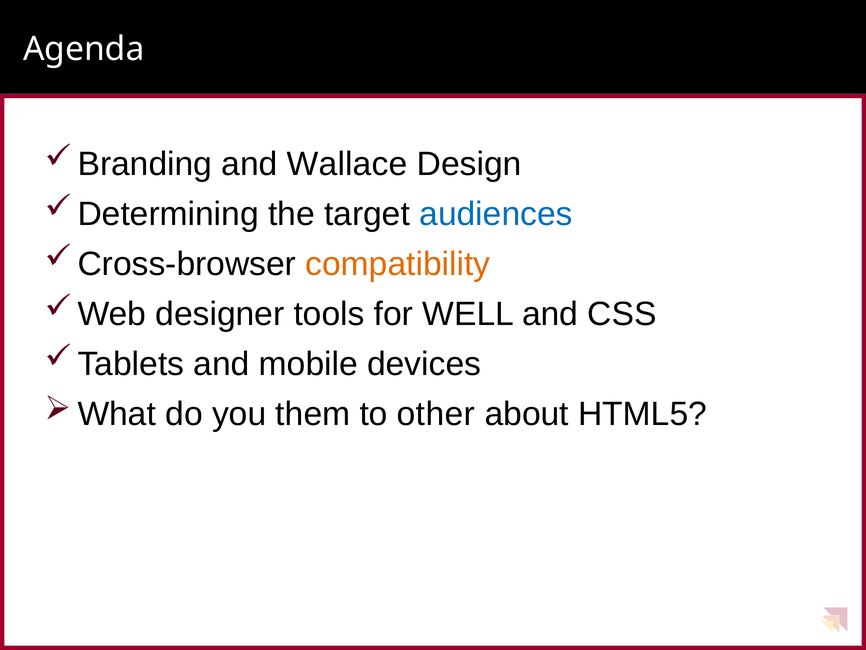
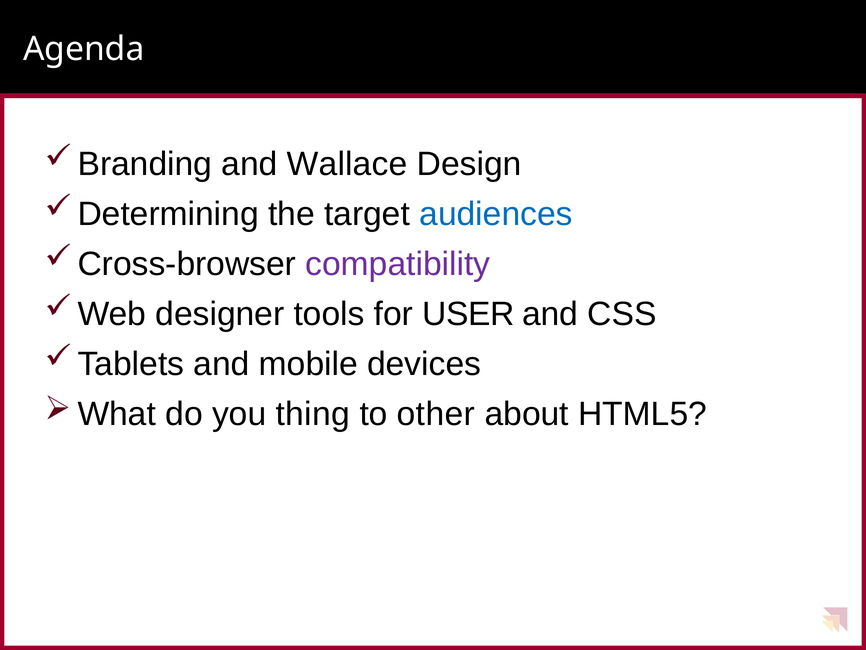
compatibility colour: orange -> purple
WELL: WELL -> USER
them: them -> thing
